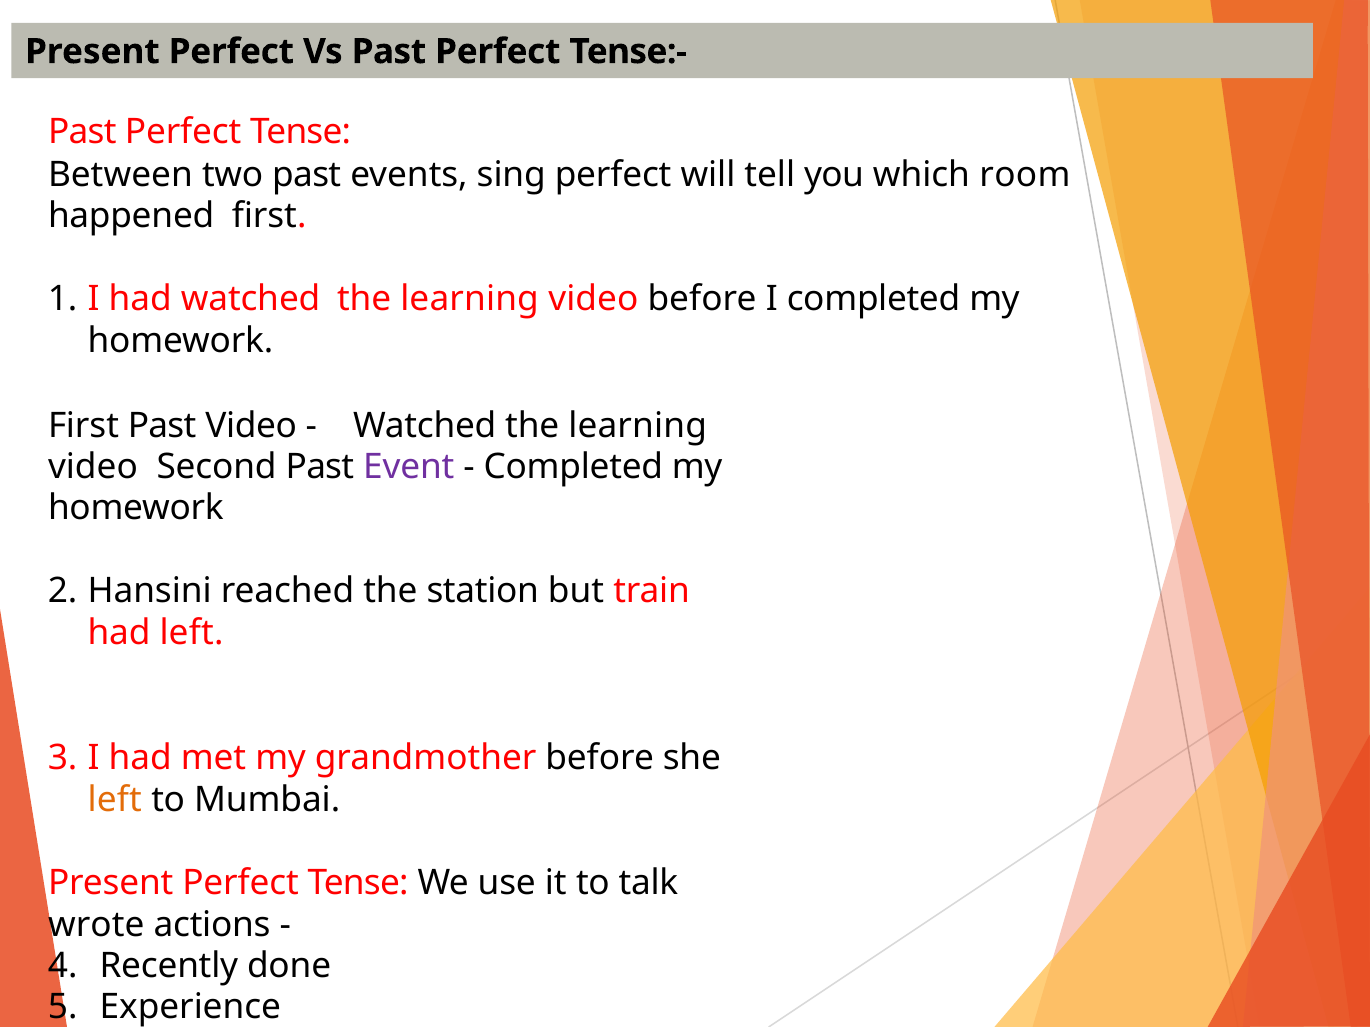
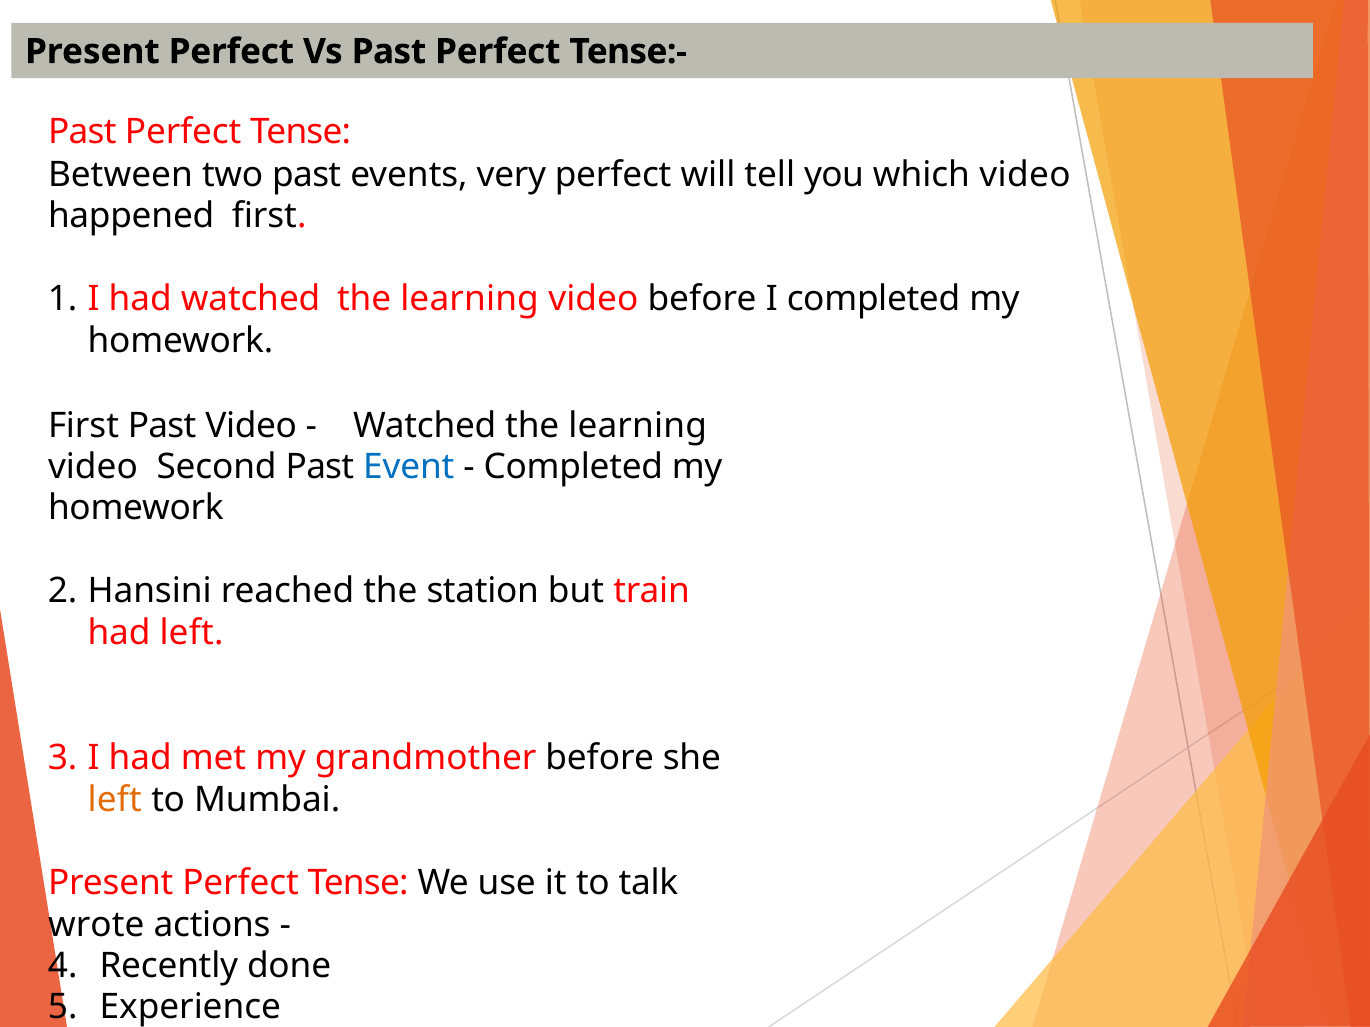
sing: sing -> very
which room: room -> video
Event colour: purple -> blue
